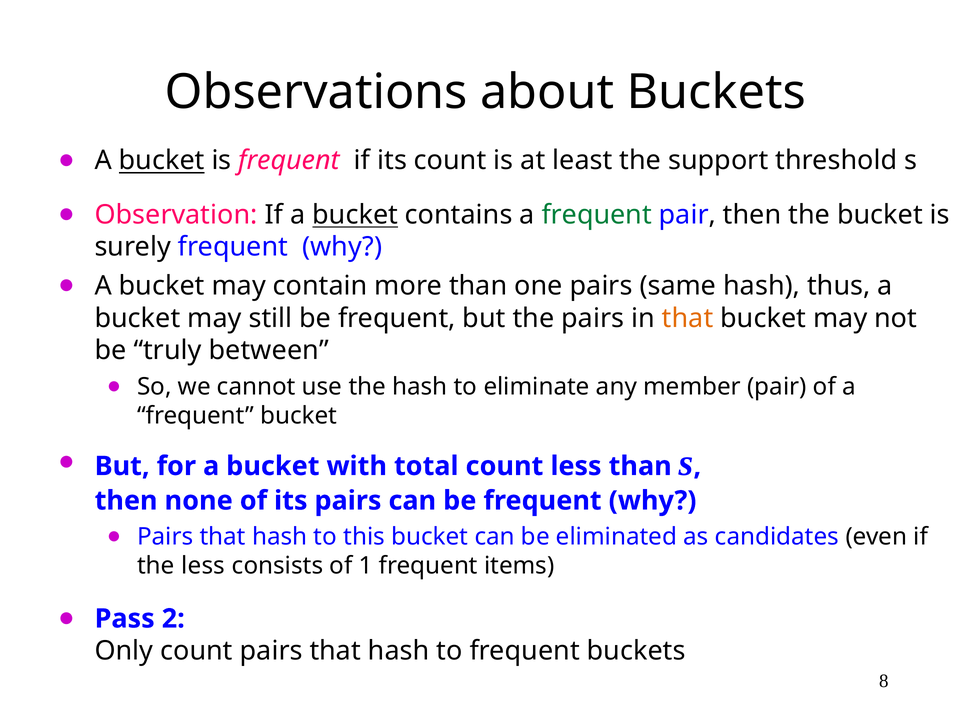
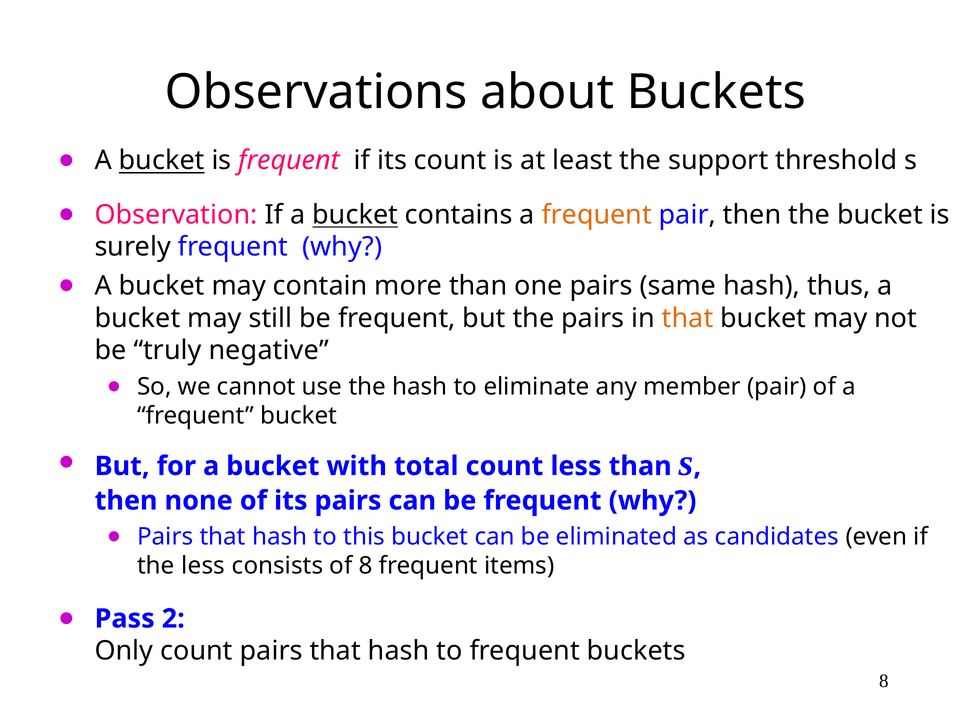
frequent at (597, 215) colour: green -> orange
between: between -> negative
of 1: 1 -> 8
